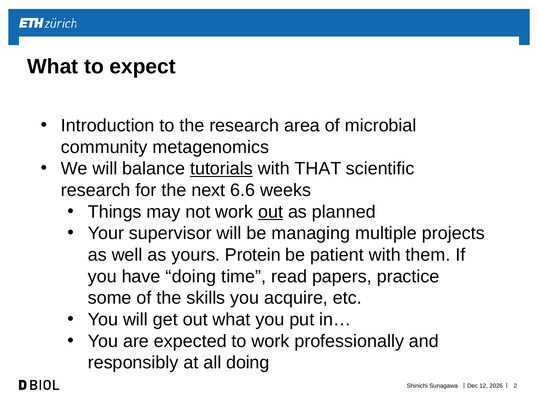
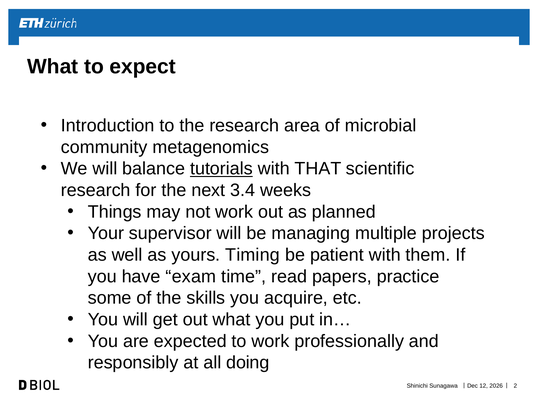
6.6: 6.6 -> 3.4
out at (271, 212) underline: present -> none
Protein: Protein -> Timing
have doing: doing -> exam
